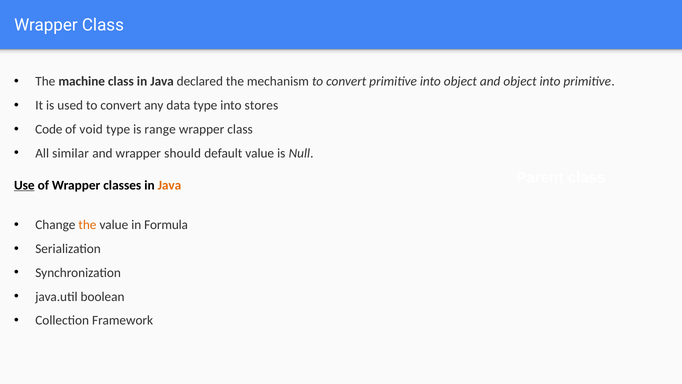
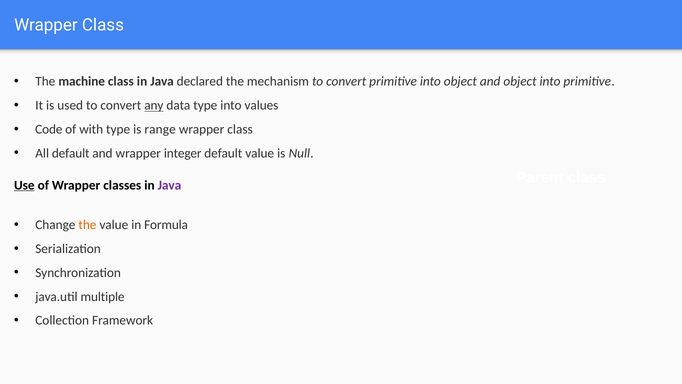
any underline: none -> present
stores: stores -> values
void: void -> with
All similar: similar -> default
should: should -> integer
Java at (169, 185) colour: orange -> purple
boolean: boolean -> multiple
